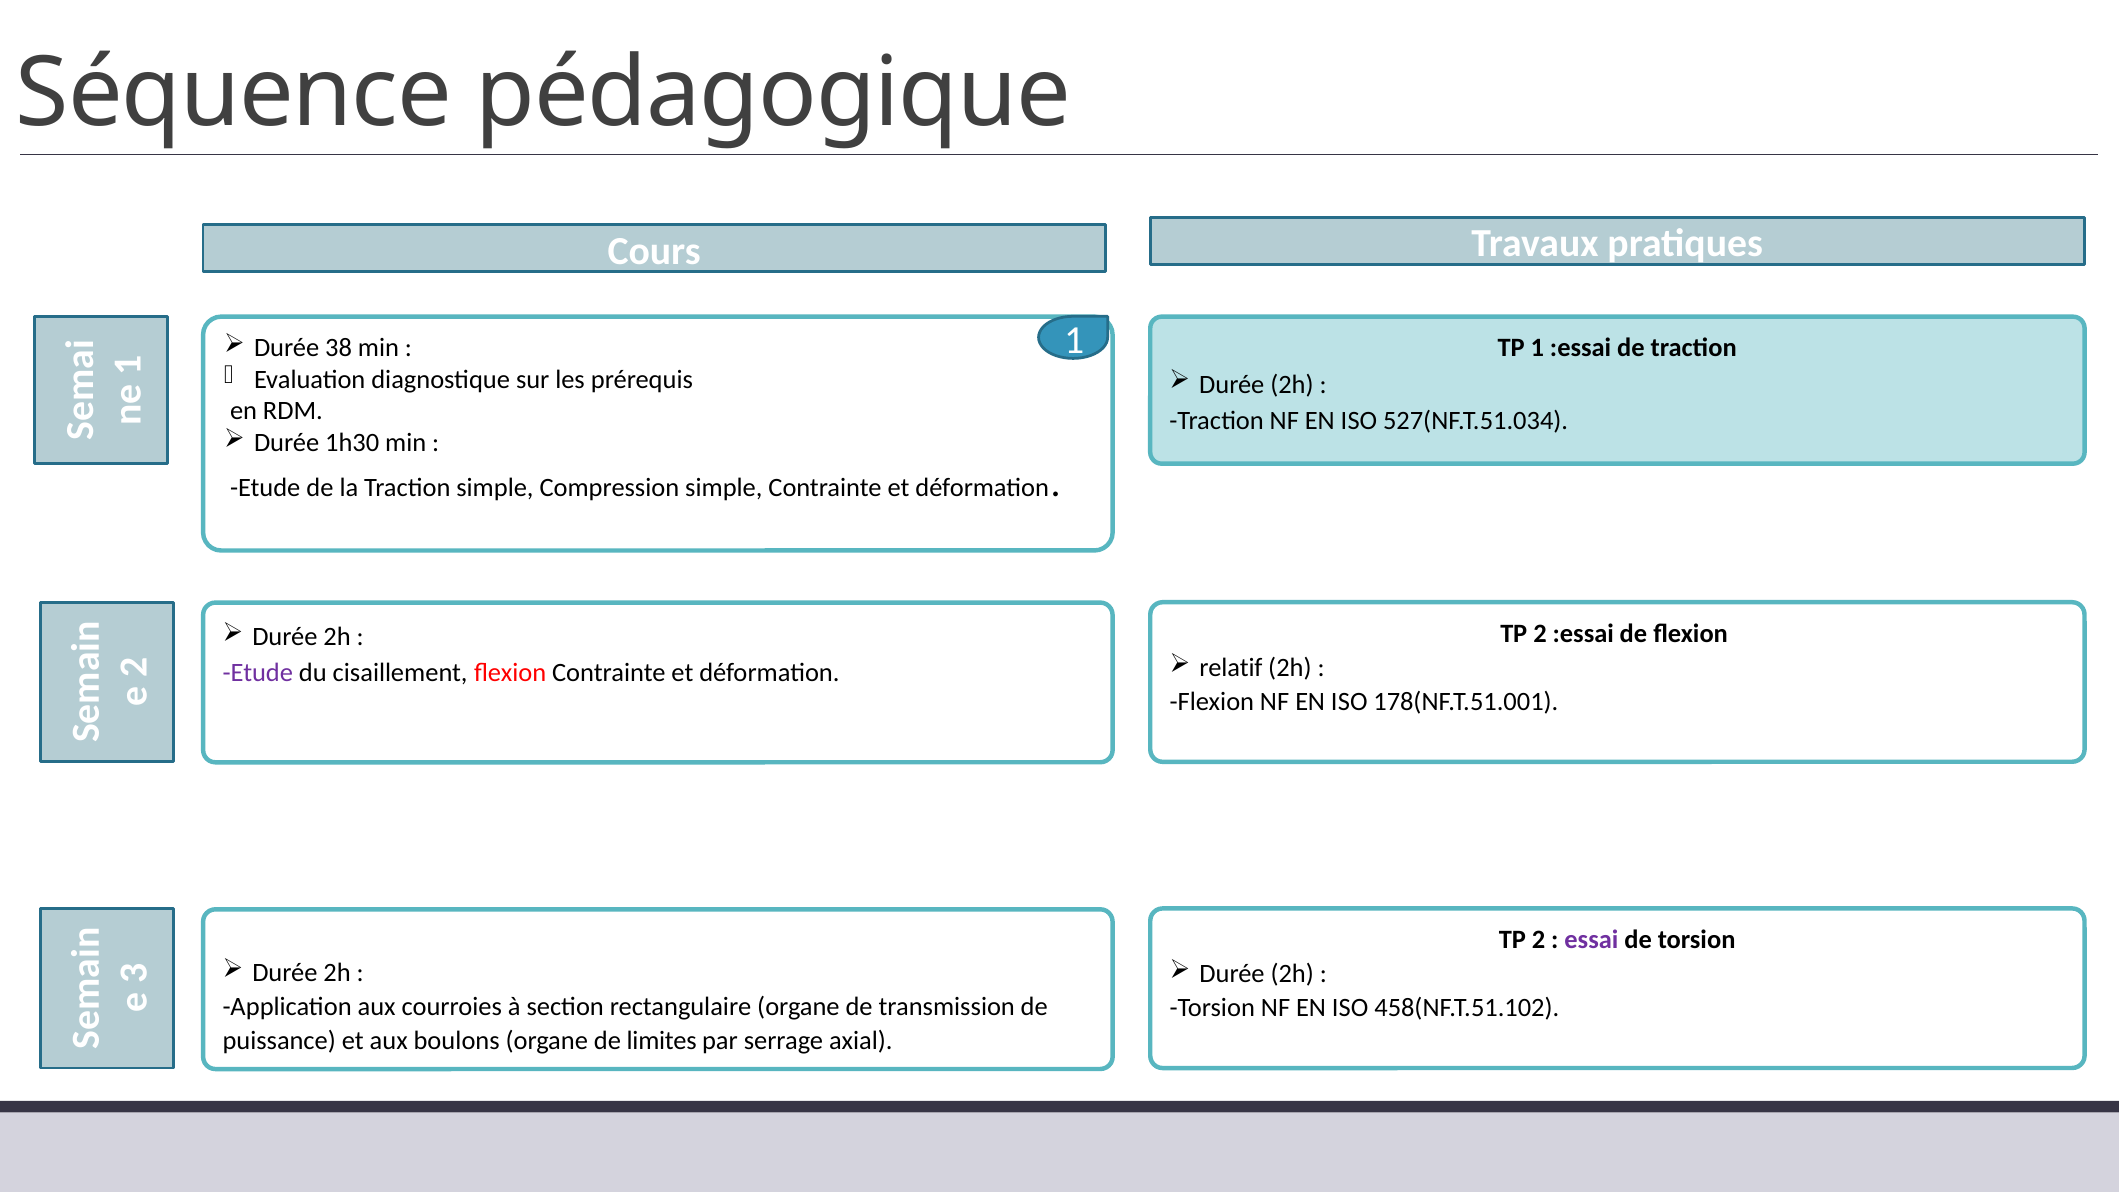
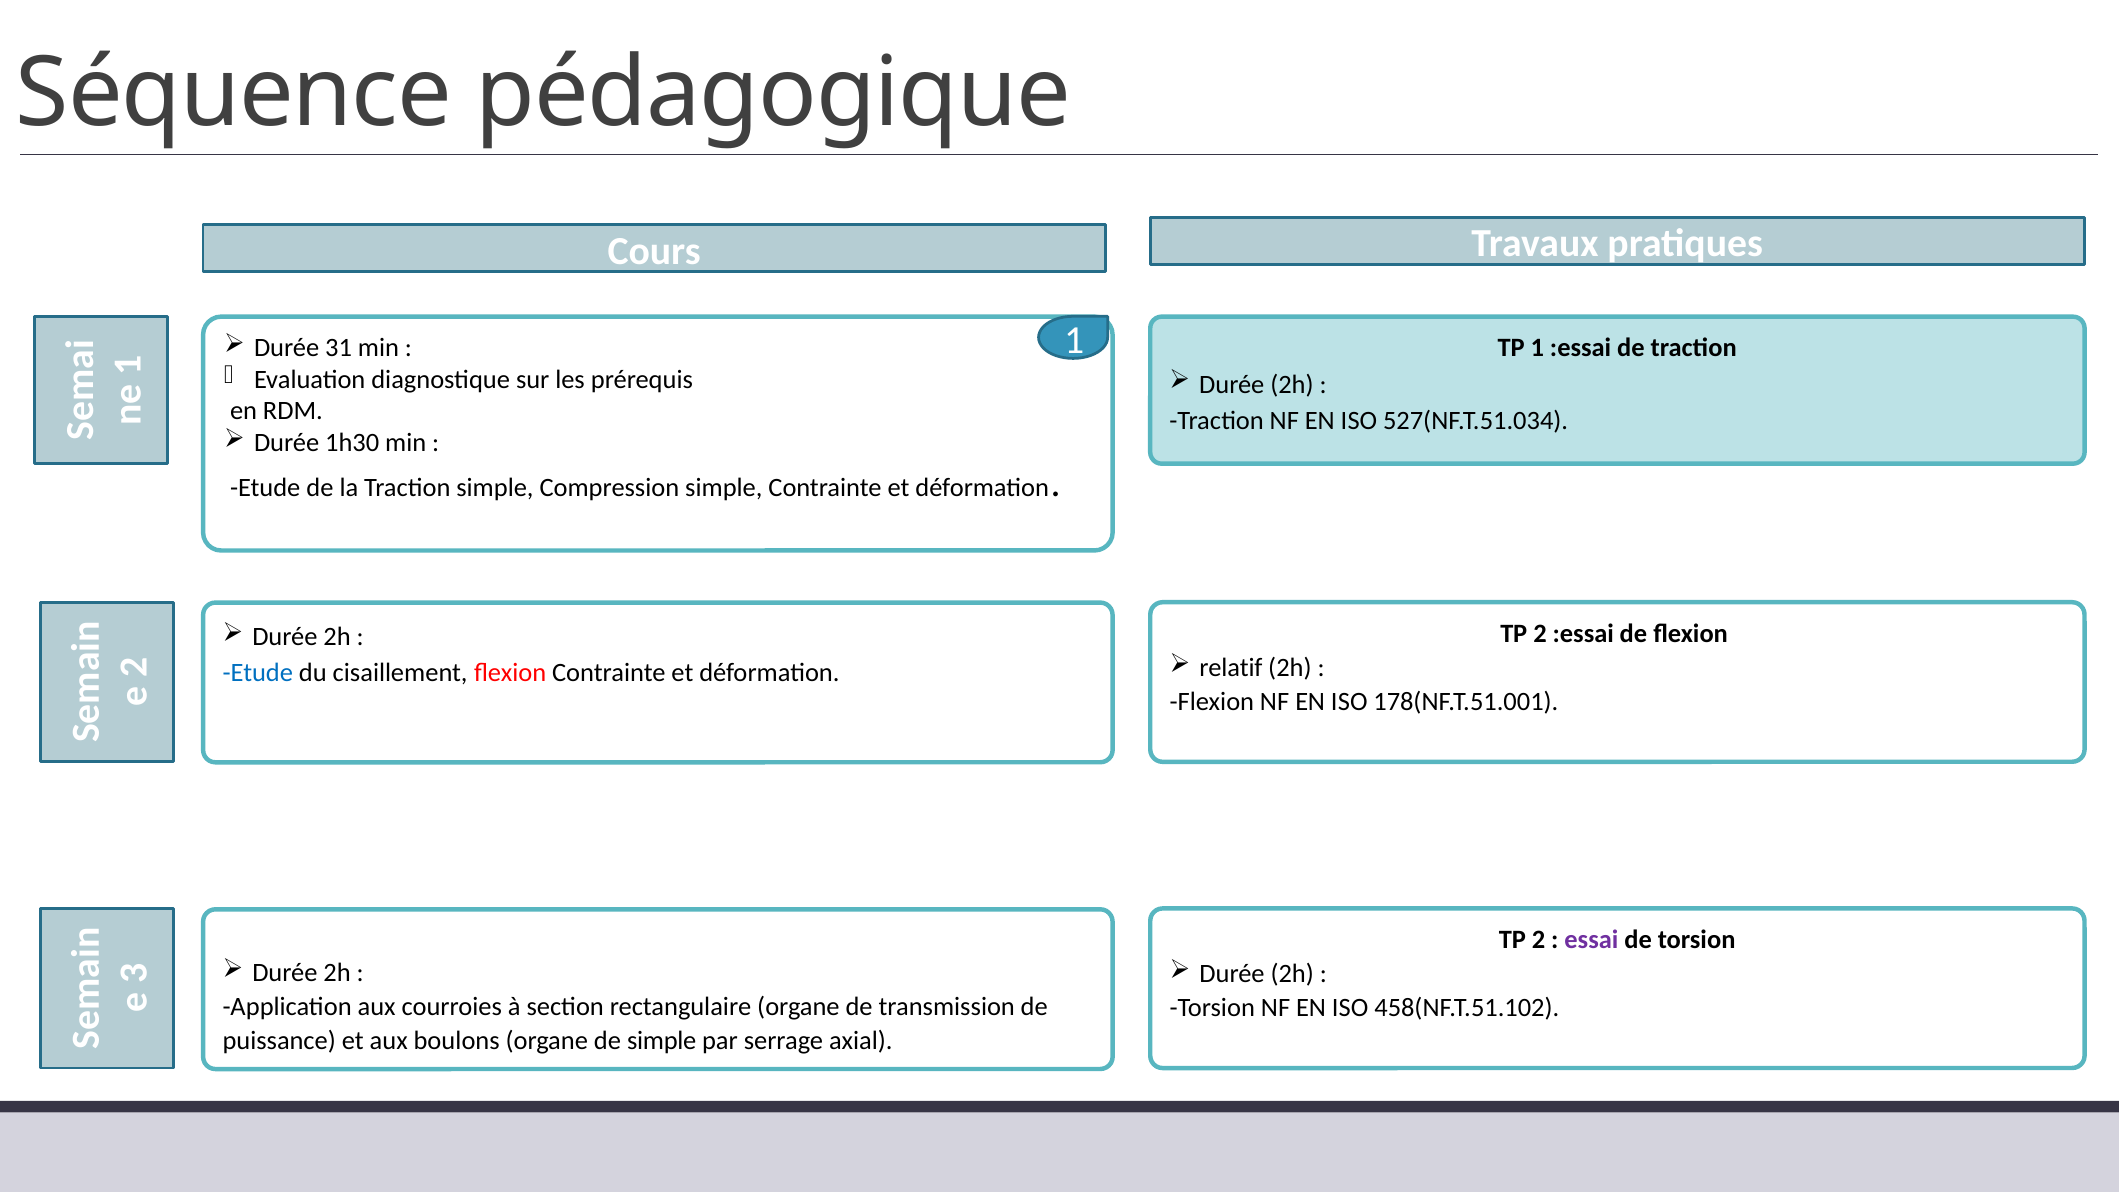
38: 38 -> 31
Etude at (258, 673) colour: purple -> blue
de limites: limites -> simple
